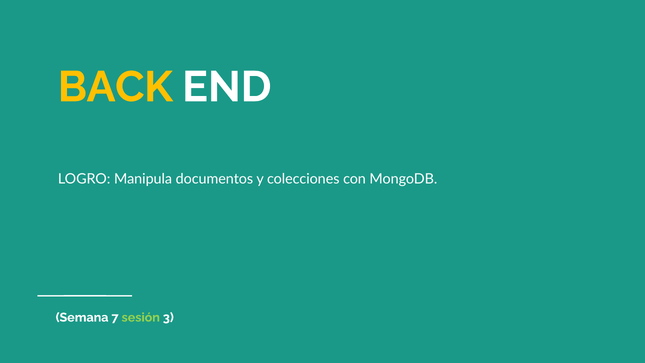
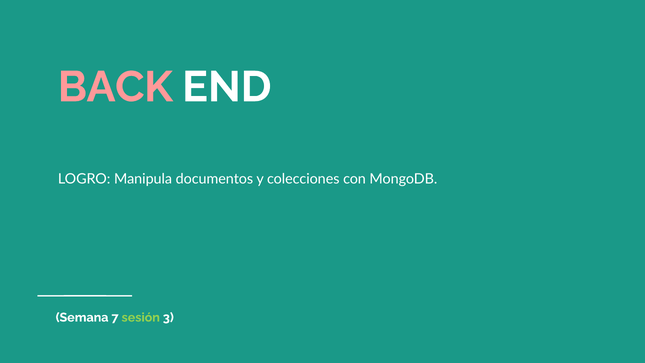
BACK colour: yellow -> pink
